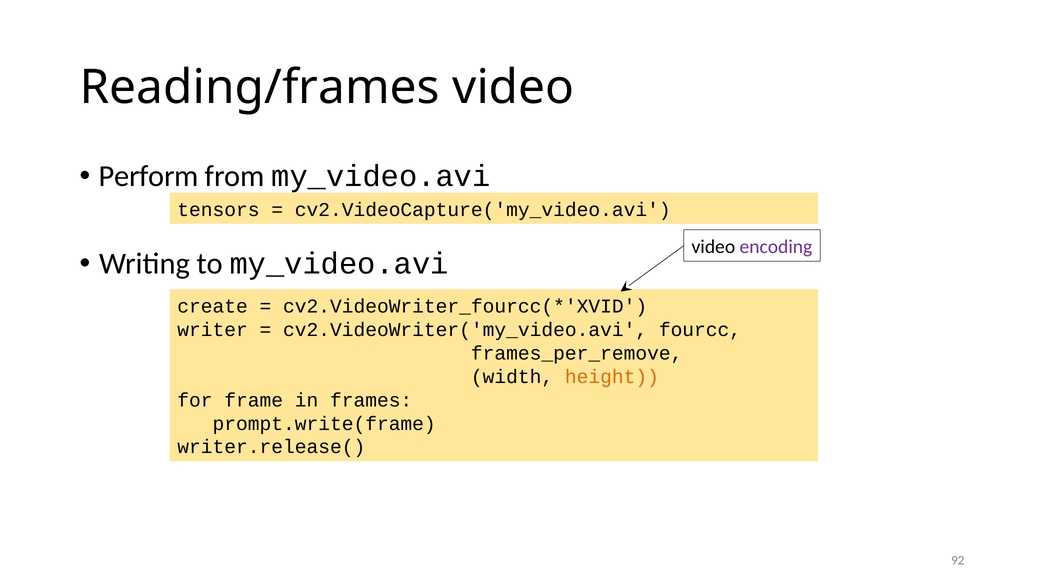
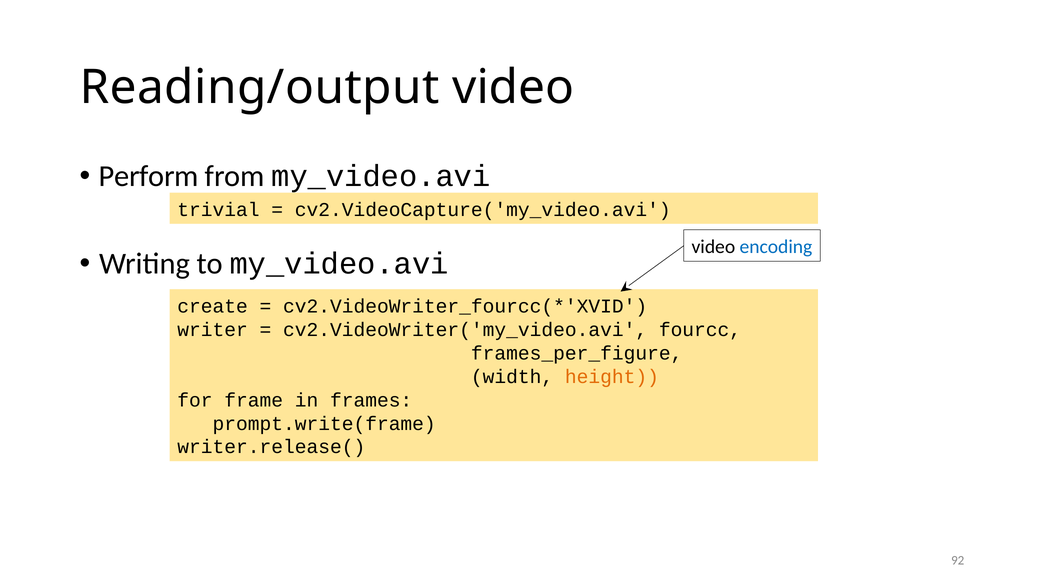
Reading/frames: Reading/frames -> Reading/output
tensors: tensors -> trivial
encoding colour: purple -> blue
frames_per_remove: frames_per_remove -> frames_per_figure
